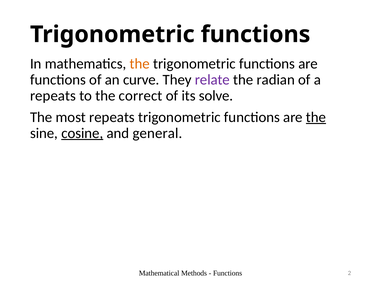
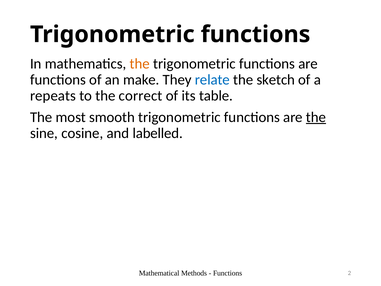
curve: curve -> make
relate colour: purple -> blue
radian: radian -> sketch
solve: solve -> table
most repeats: repeats -> smooth
cosine underline: present -> none
general: general -> labelled
